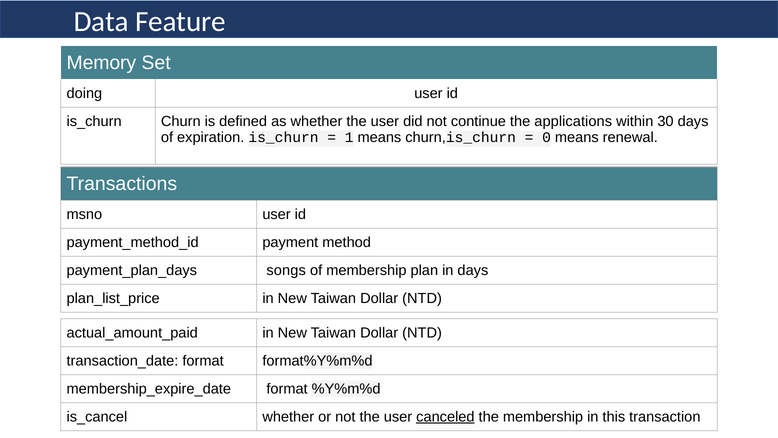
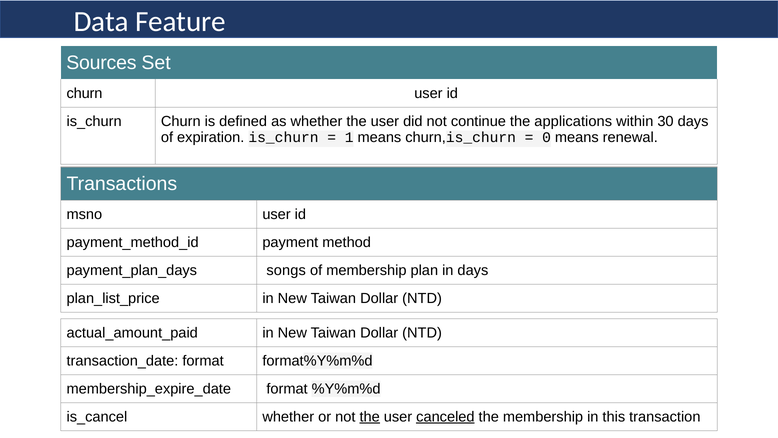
Memory: Memory -> Sources
doing at (84, 93): doing -> churn
the at (370, 416) underline: none -> present
